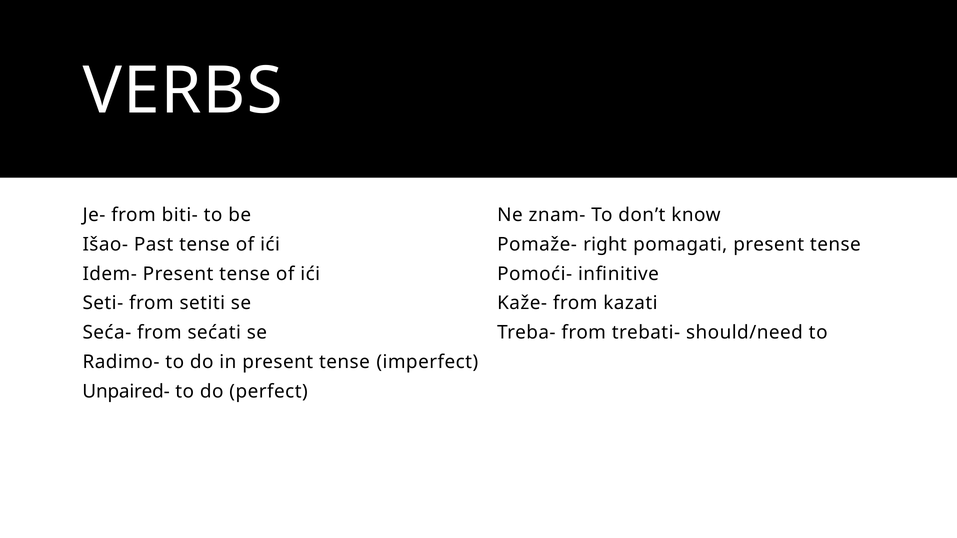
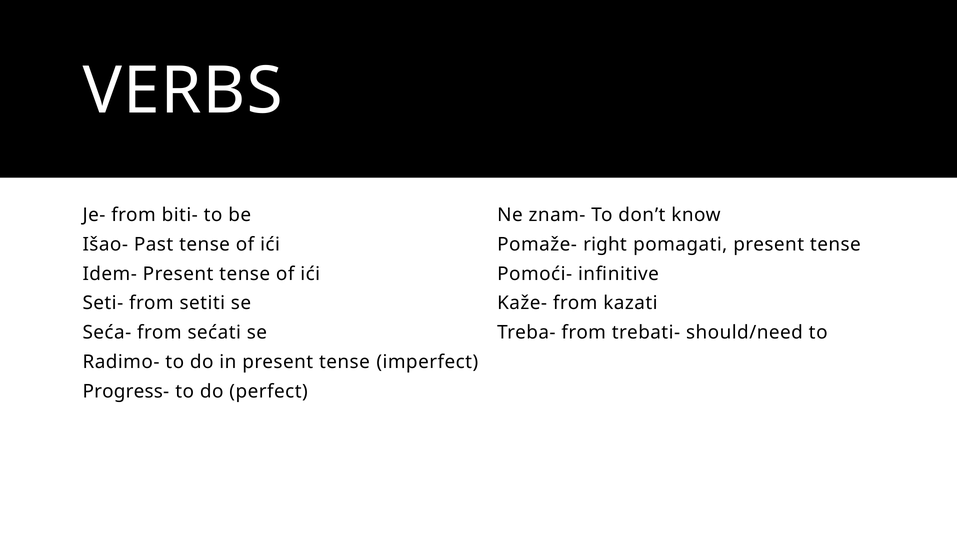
Unpaired-: Unpaired- -> Progress-
